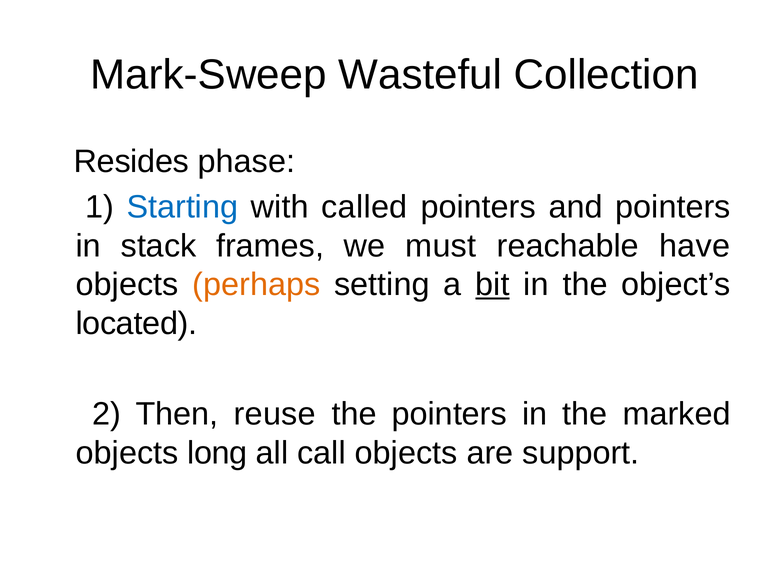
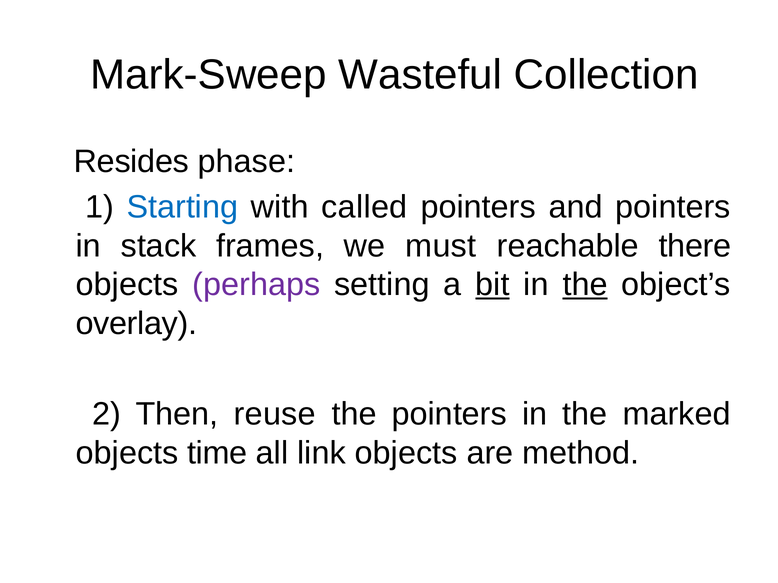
have: have -> there
perhaps colour: orange -> purple
the at (585, 285) underline: none -> present
located: located -> overlay
long: long -> time
call: call -> link
support: support -> method
